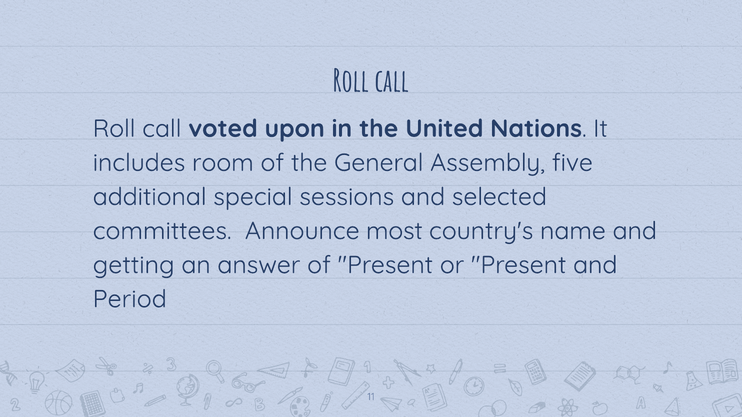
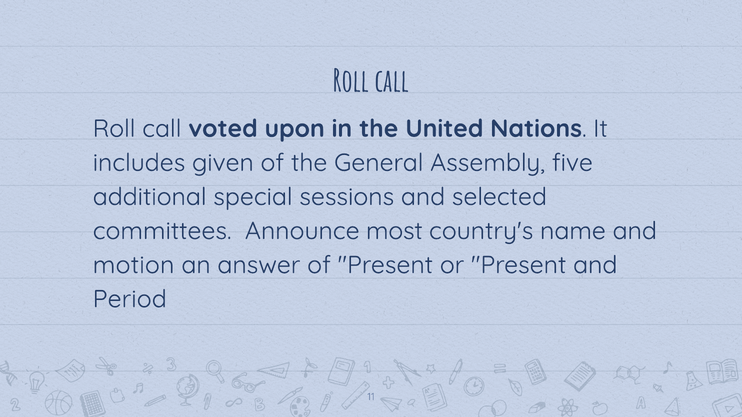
room: room -> given
getting: getting -> motion
